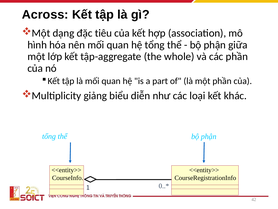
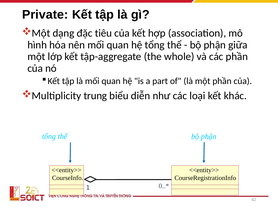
Across: Across -> Private
giảng: giảng -> trung
